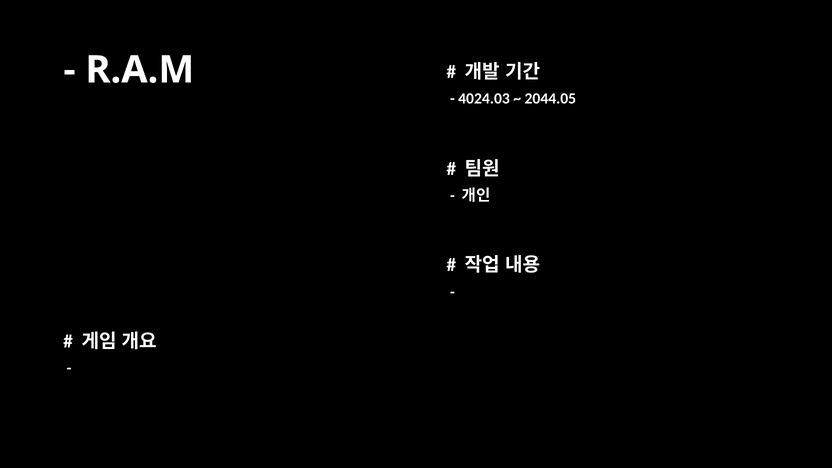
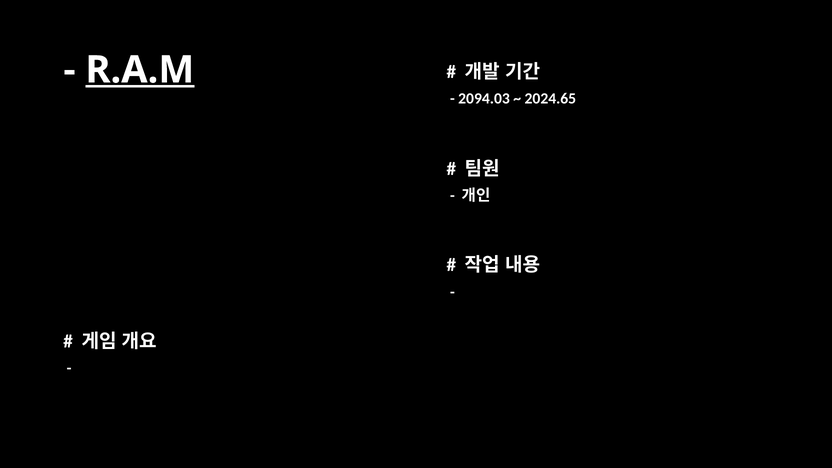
R.A.M underline: none -> present
4024.03: 4024.03 -> 2094.03
2044.05: 2044.05 -> 2024.65
